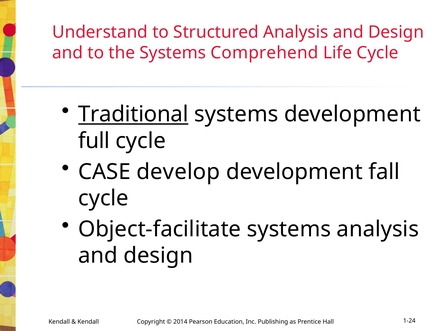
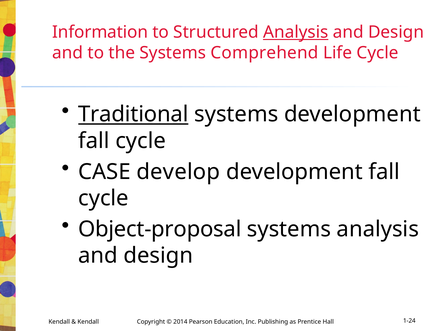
Understand: Understand -> Information
Analysis at (296, 32) underline: none -> present
full at (94, 141): full -> fall
Object-facilitate: Object-facilitate -> Object-proposal
